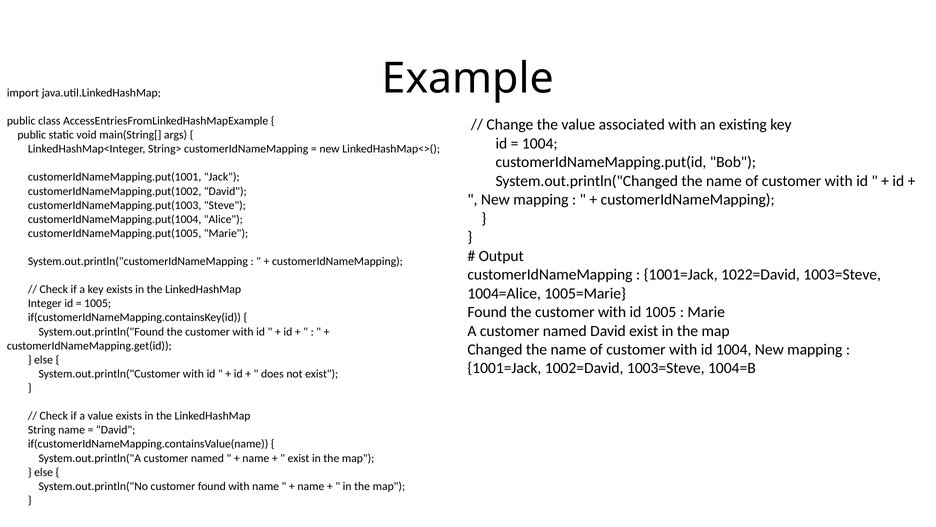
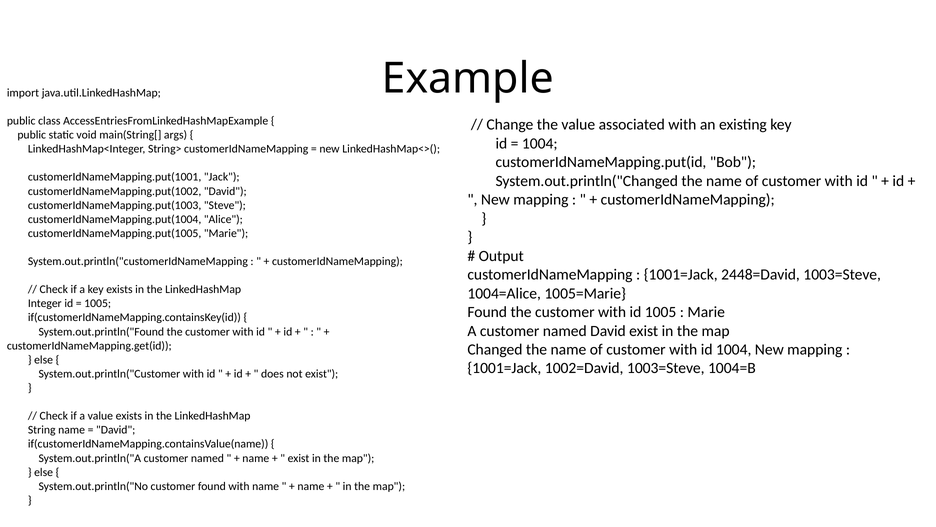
1022=David: 1022=David -> 2448=David
